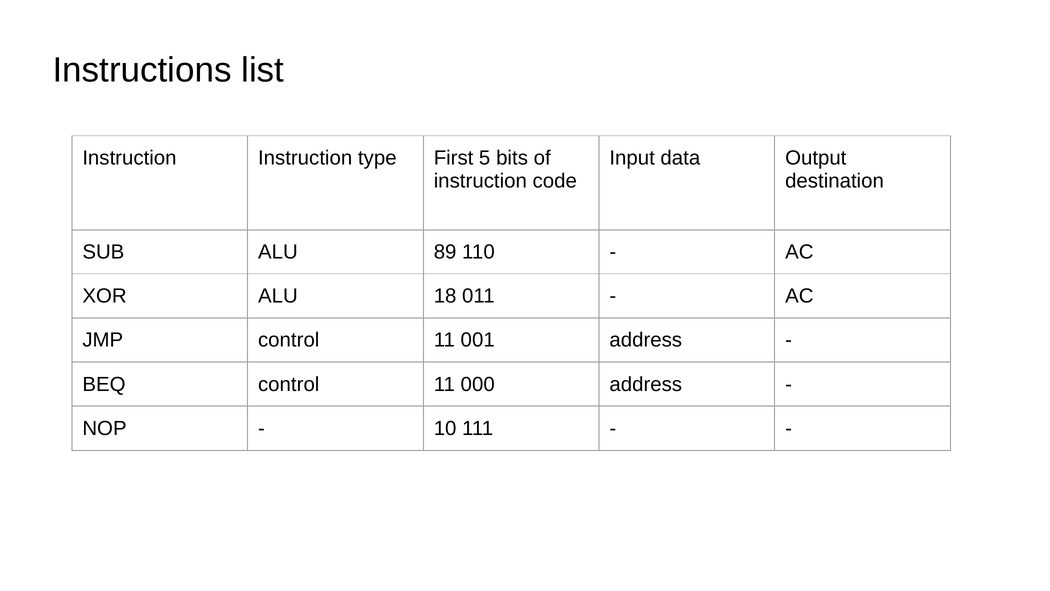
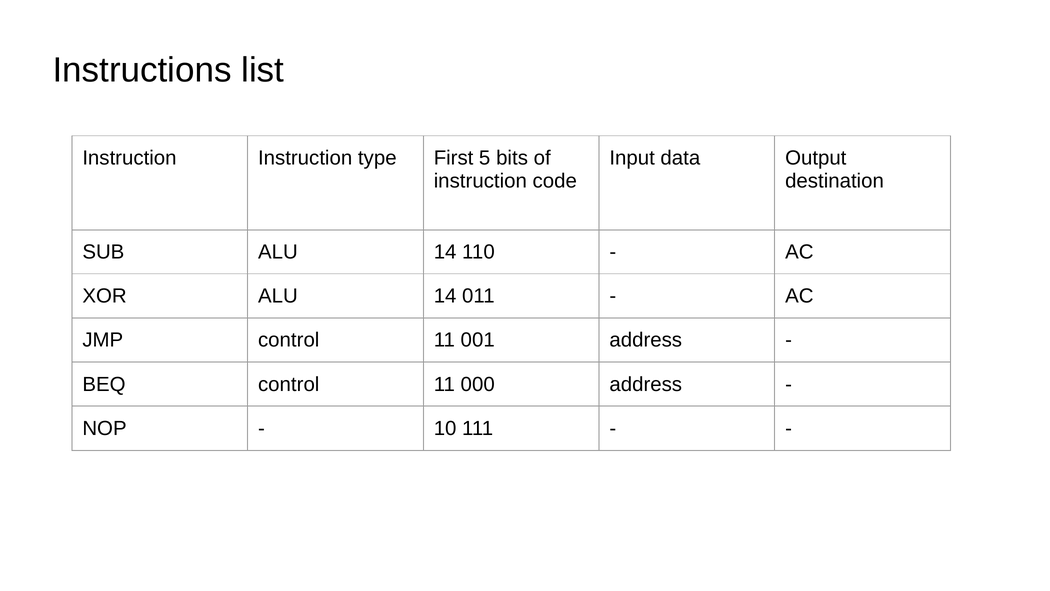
SUB ALU 89: 89 -> 14
XOR ALU 18: 18 -> 14
